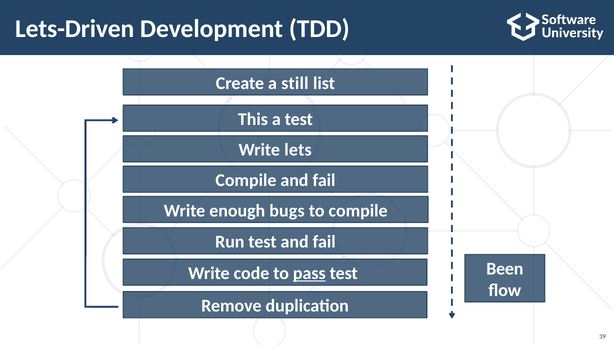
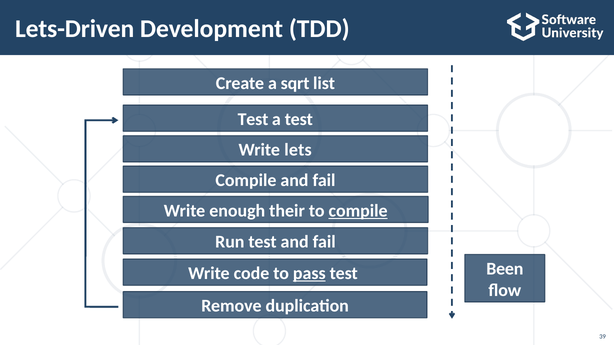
still: still -> sqrt
This at (253, 120): This -> Test
bugs: bugs -> their
compile at (358, 211) underline: none -> present
